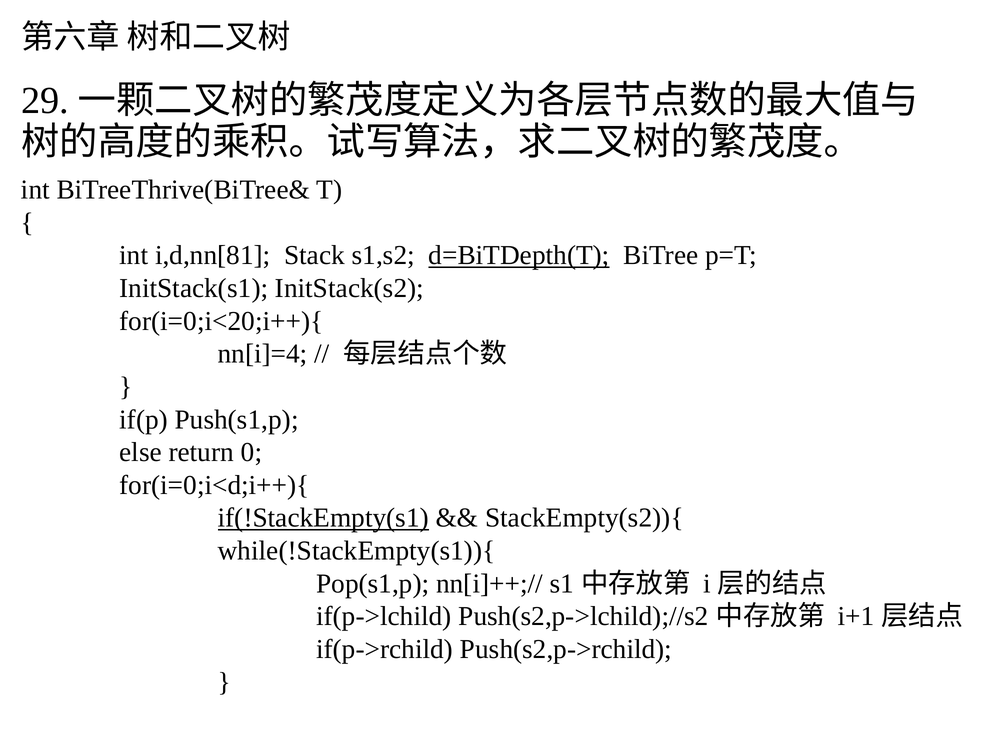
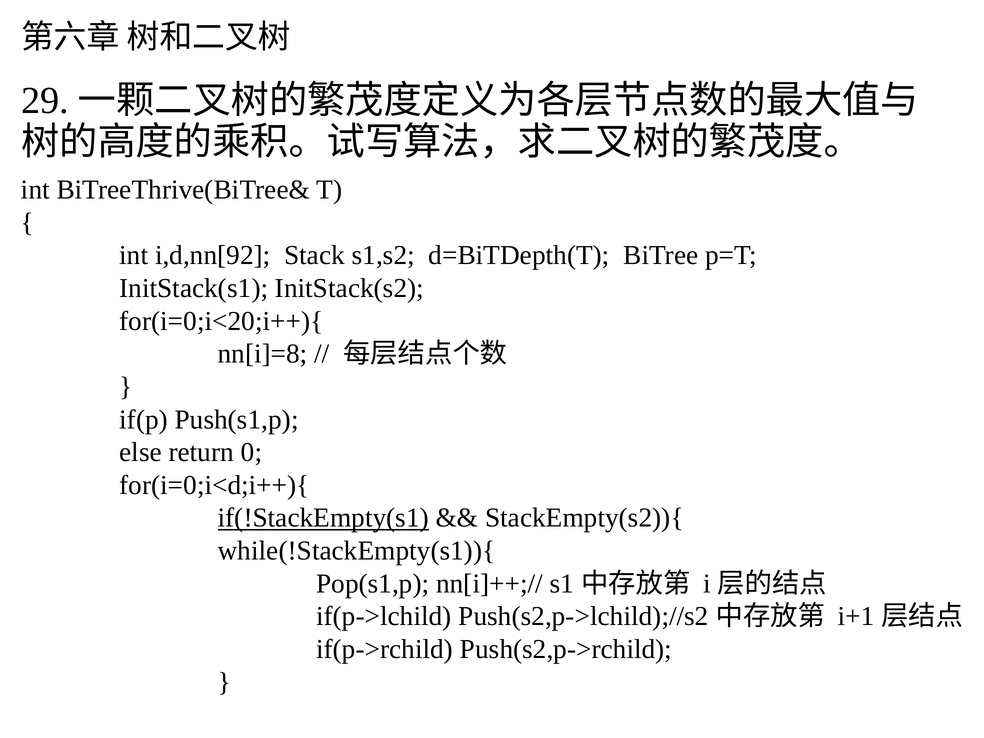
i,d,nn[81: i,d,nn[81 -> i,d,nn[92
d=BiTDepth(T underline: present -> none
nn[i]=4: nn[i]=4 -> nn[i]=8
